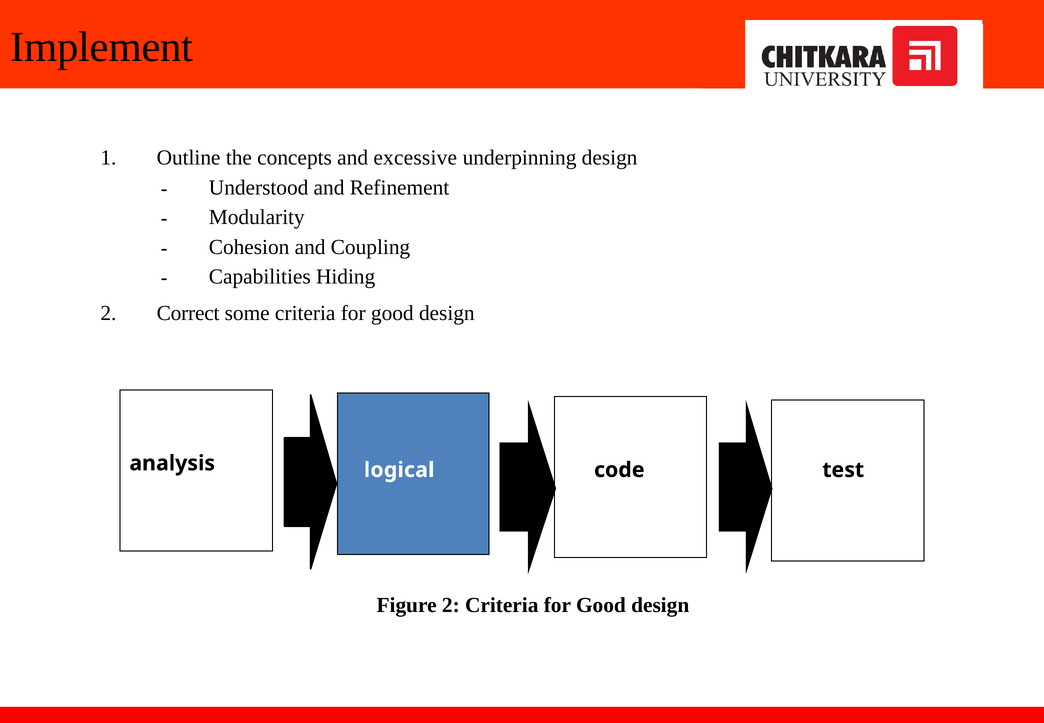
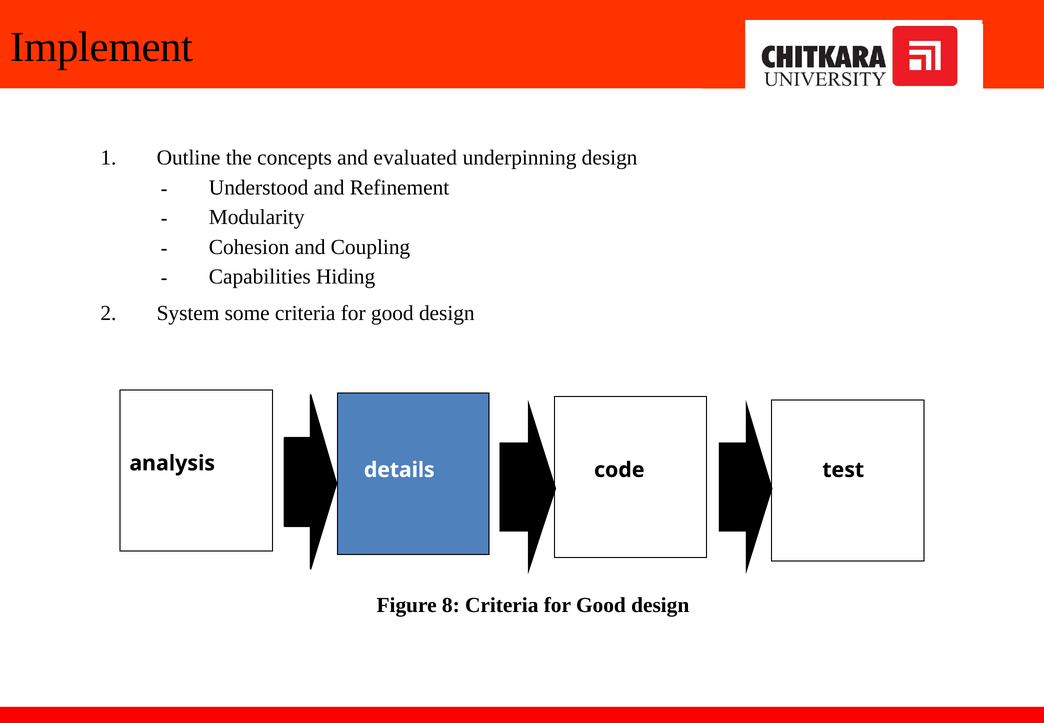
excessive: excessive -> evaluated
Correct: Correct -> System
logical: logical -> details
Figure 2: 2 -> 8
